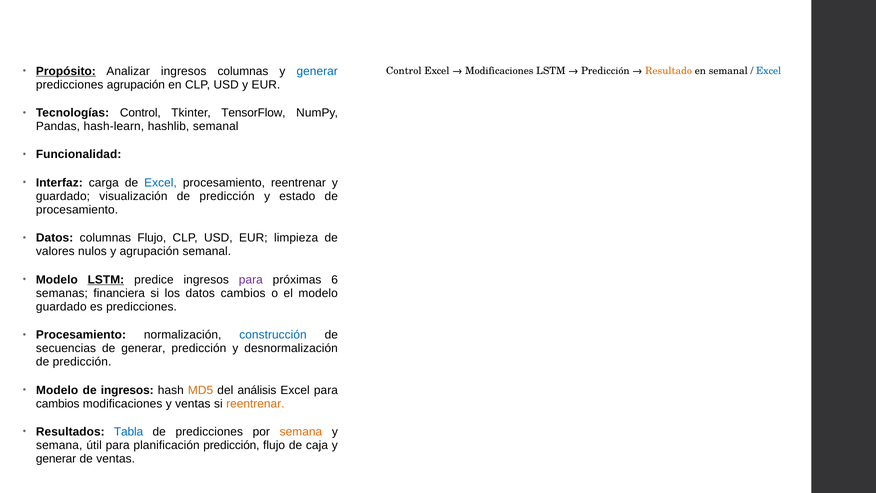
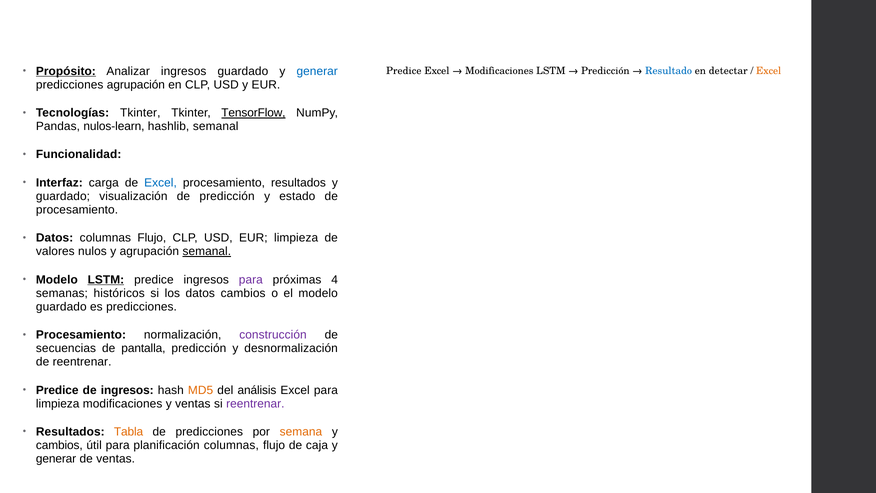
ingresos columnas: columnas -> guardado
Control at (404, 71): Control -> Predice
Resultado colour: orange -> blue
en semanal: semanal -> detectar
Excel at (769, 71) colour: blue -> orange
Tecnologías Control: Control -> Tkinter
TensorFlow underline: none -> present
hash-learn: hash-learn -> nulos-learn
procesamiento reentrenar: reentrenar -> resultados
semanal at (207, 251) underline: none -> present
6: 6 -> 4
financiera: financiera -> históricos
construcción colour: blue -> purple
de generar: generar -> pantalla
predicción at (82, 362): predicción -> reentrenar
Modelo at (57, 390): Modelo -> Predice
cambios at (58, 403): cambios -> limpieza
reentrenar at (255, 403) colour: orange -> purple
Tabla colour: blue -> orange
semana at (59, 445): semana -> cambios
planificación predicción: predicción -> columnas
